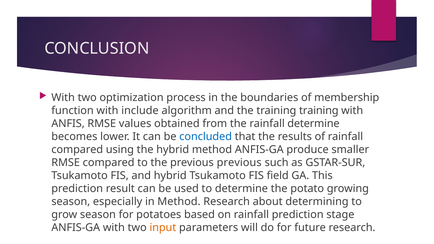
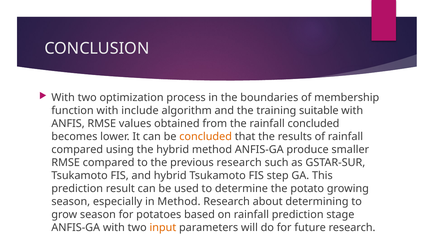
training training: training -> suitable
rainfall determine: determine -> concluded
concluded at (206, 137) colour: blue -> orange
previous previous: previous -> research
field: field -> step
